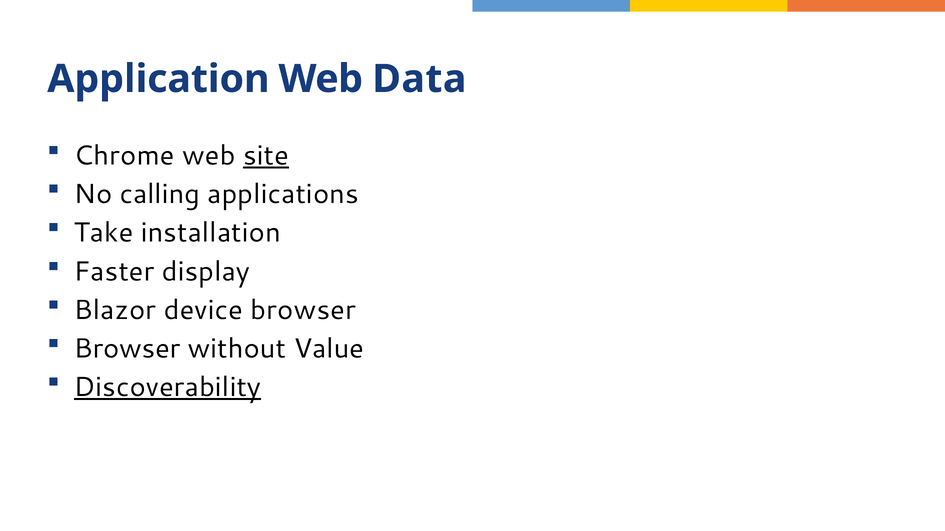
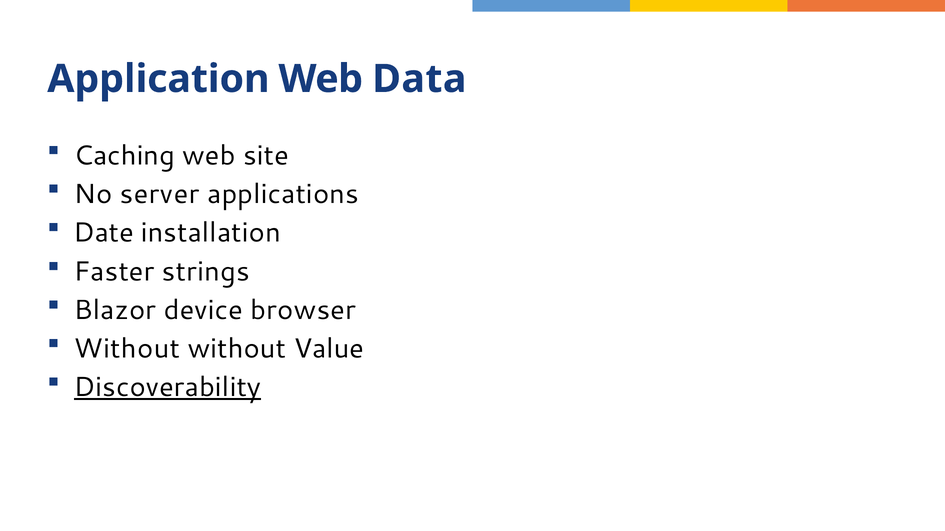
Chrome: Chrome -> Caching
site underline: present -> none
calling: calling -> server
Take: Take -> Date
display: display -> strings
Browser at (127, 349): Browser -> Without
